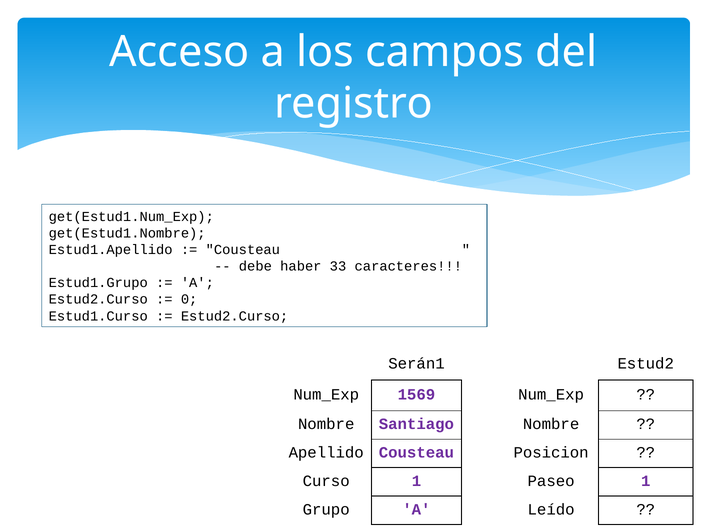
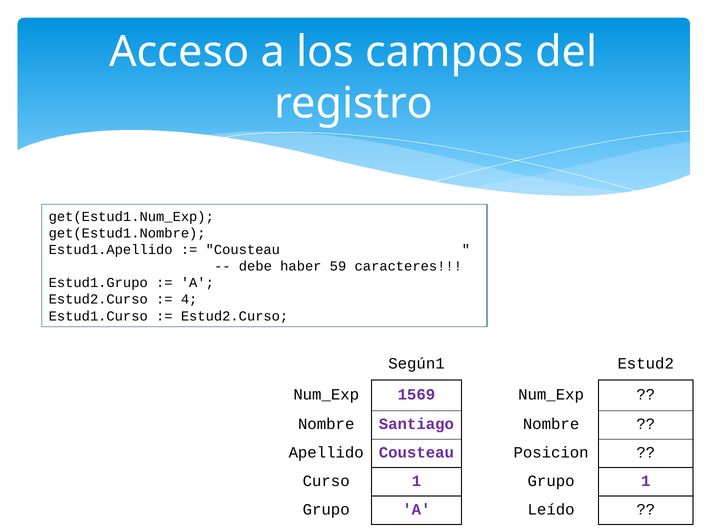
33: 33 -> 59
0: 0 -> 4
Serán1: Serán1 -> Según1
Curso 1 Paseo: Paseo -> Grupo
